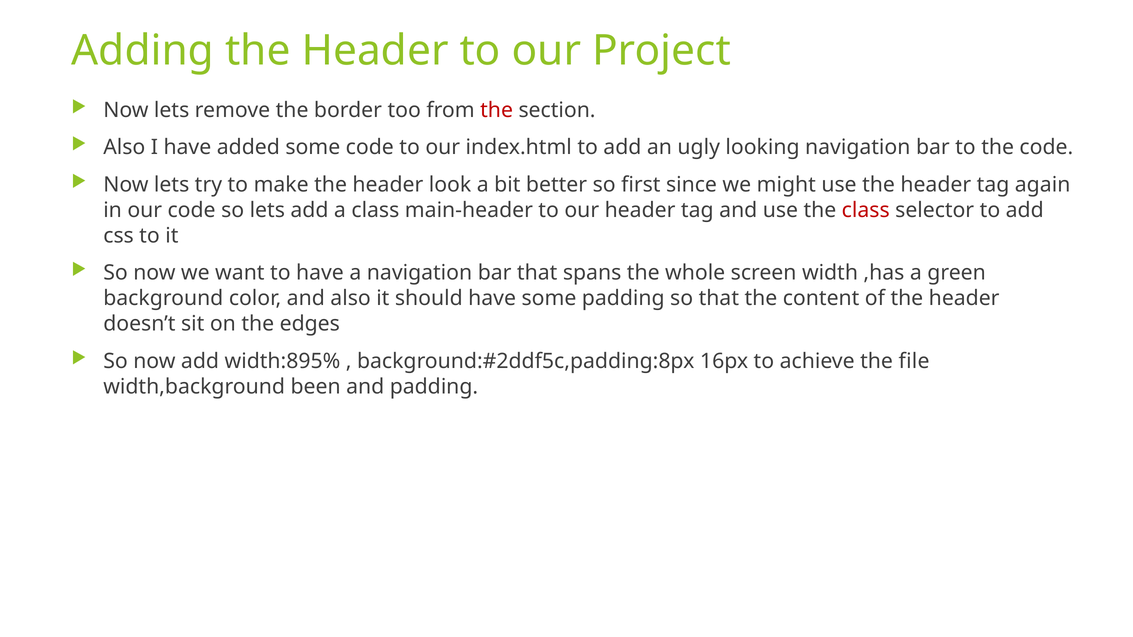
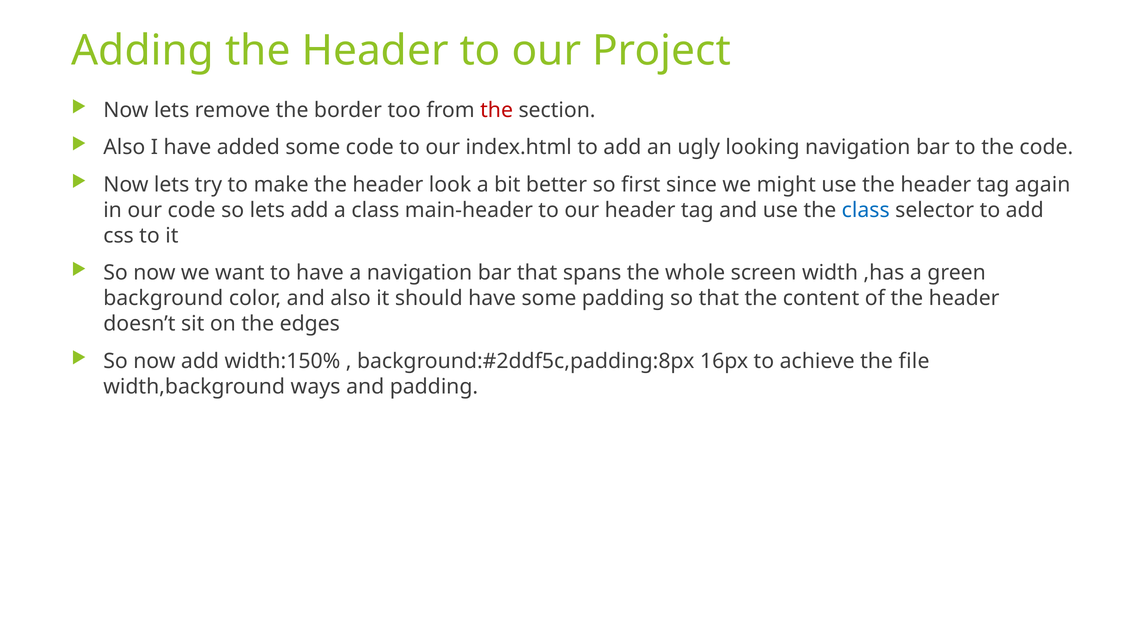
class at (866, 210) colour: red -> blue
width:895%: width:895% -> width:150%
been: been -> ways
